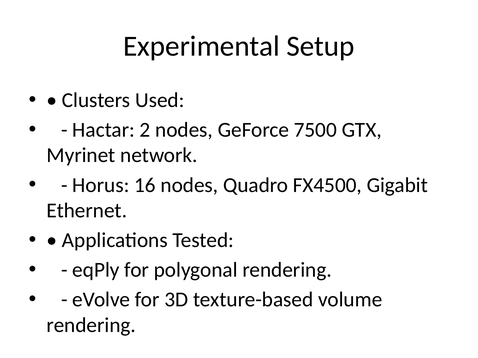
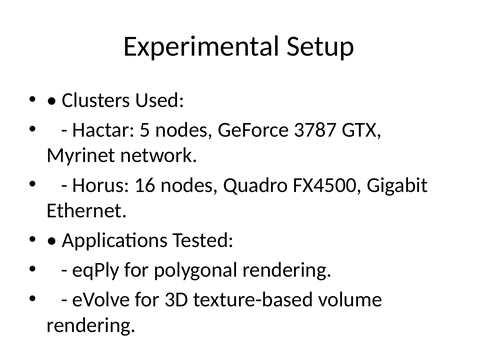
2: 2 -> 5
7500: 7500 -> 3787
